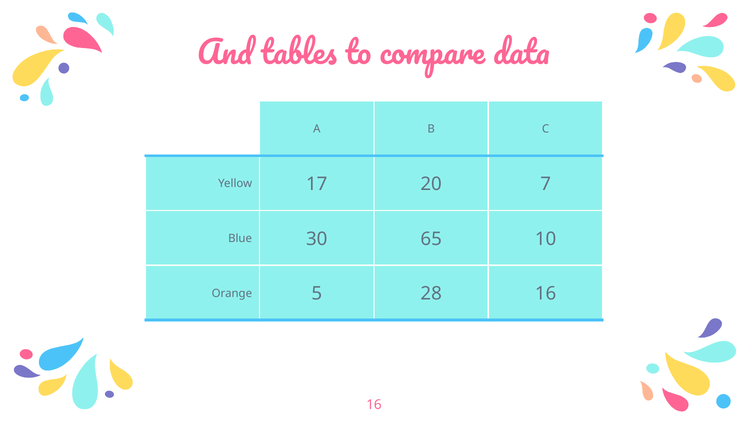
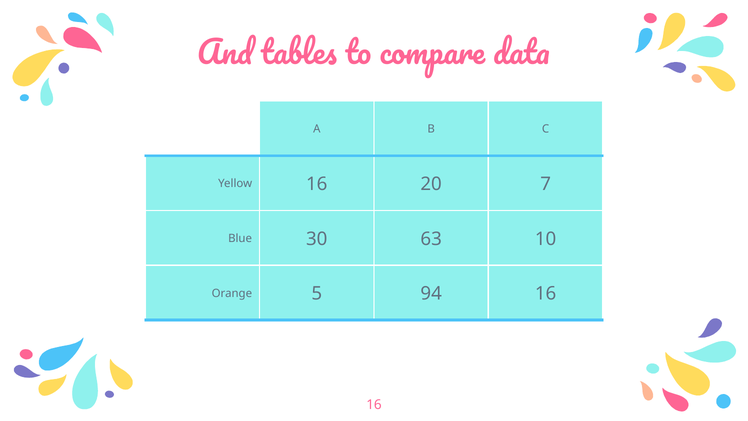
Yellow 17: 17 -> 16
65: 65 -> 63
28: 28 -> 94
